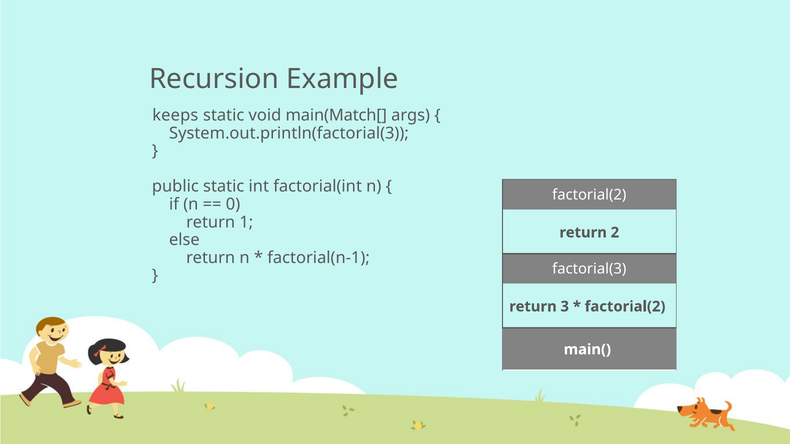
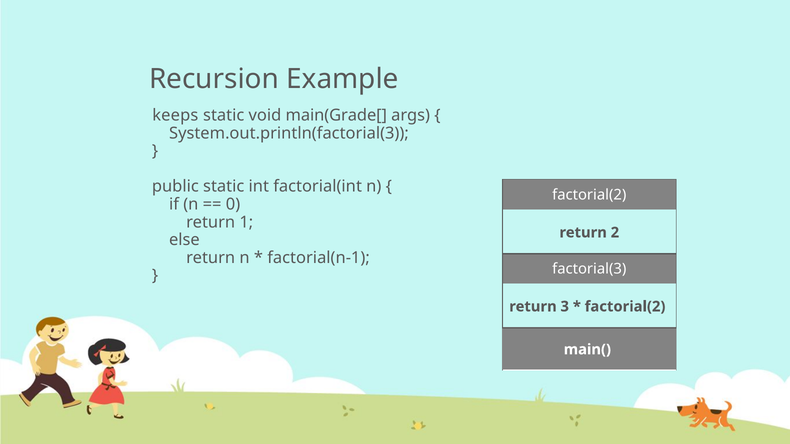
main(Match[: main(Match[ -> main(Grade[
